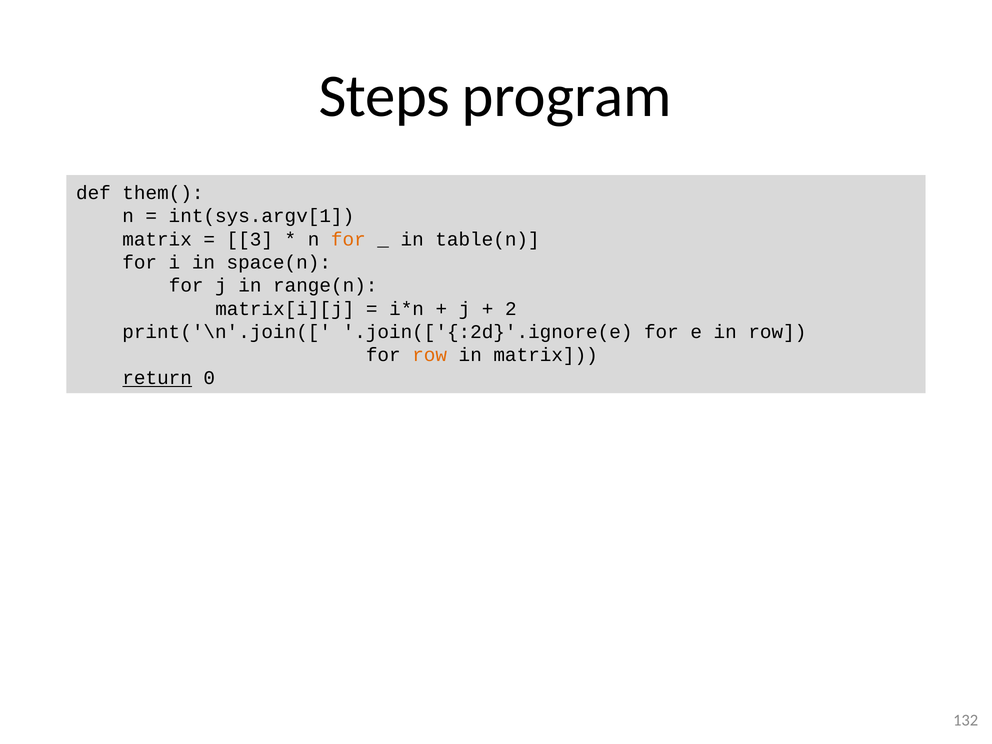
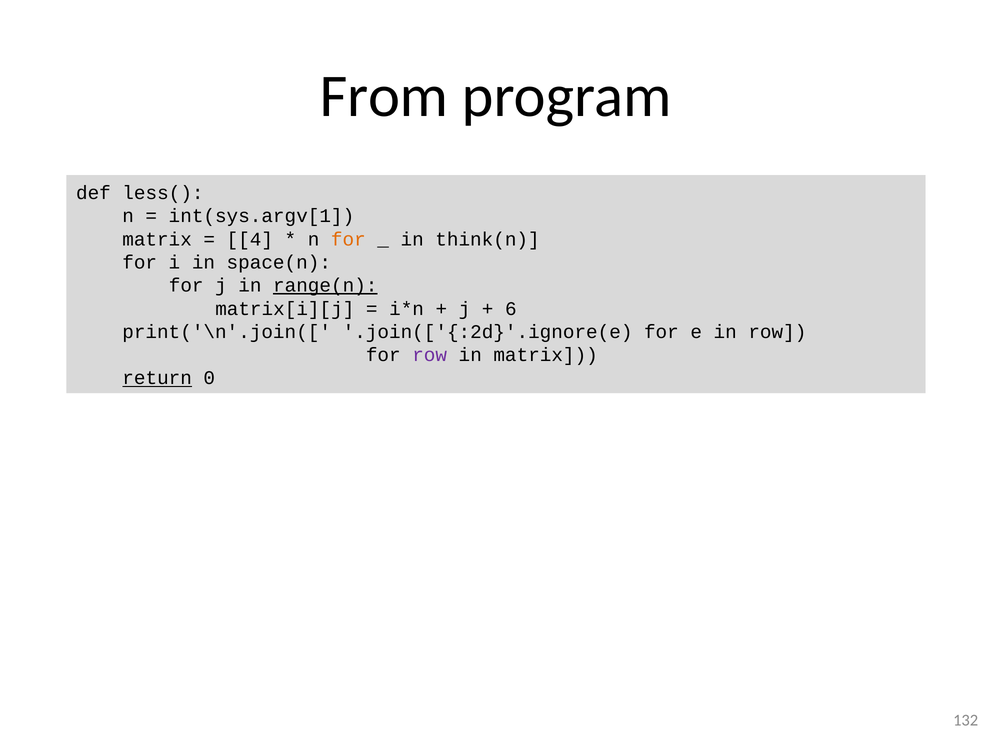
Steps: Steps -> From
them(: them( -> less(
3: 3 -> 4
table(n: table(n -> think(n
range(n underline: none -> present
2: 2 -> 6
row at (430, 355) colour: orange -> purple
